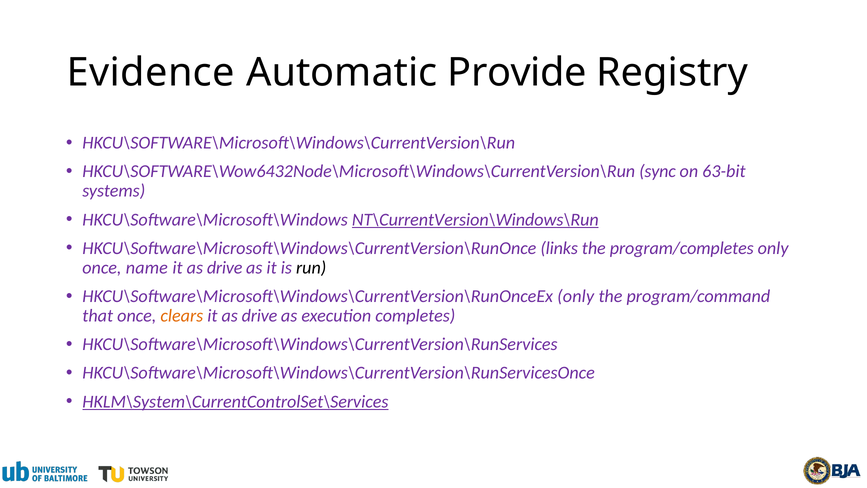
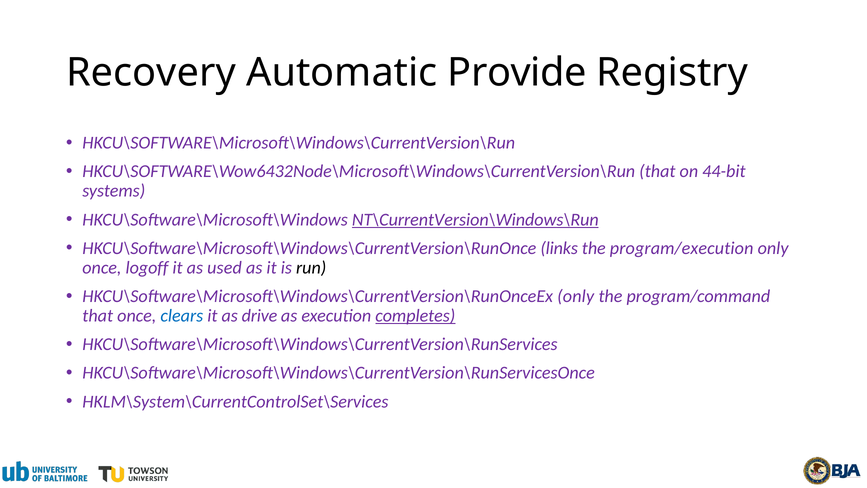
Evidence: Evidence -> Recovery
HKCU\SOFTWARE\Wow6432Node\Microsoft\Windows\CurrentVersion\Run sync: sync -> that
63-bit: 63-bit -> 44-bit
program/completes: program/completes -> program/execution
name: name -> logoff
drive at (225, 268): drive -> used
clears colour: orange -> blue
completes underline: none -> present
HKLM\System\CurrentControlSet\Services underline: present -> none
